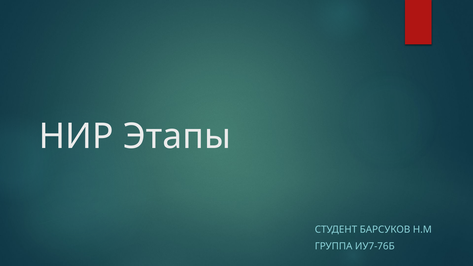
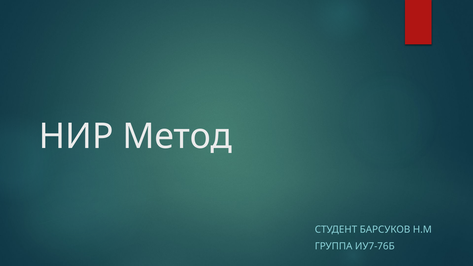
Этапы: Этапы -> Метод
